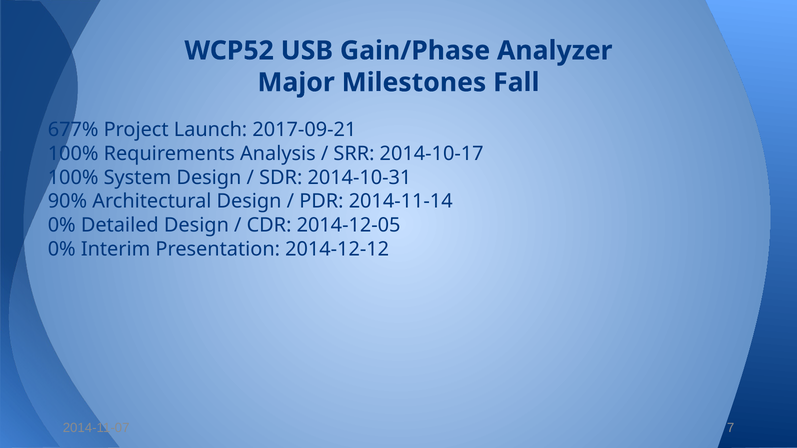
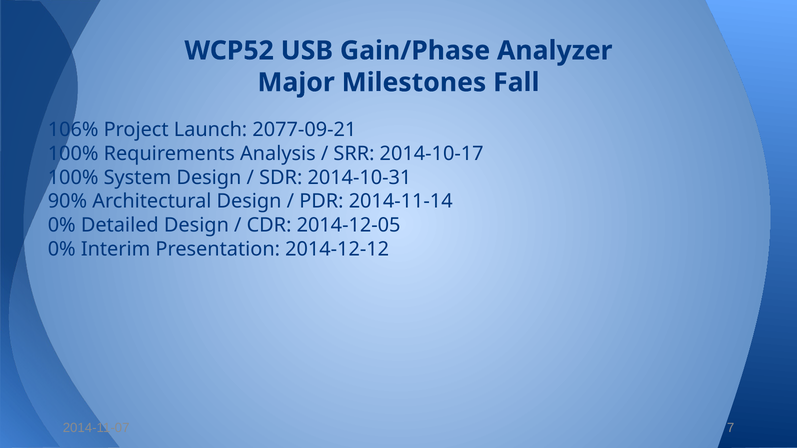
677%: 677% -> 106%
2017‐09‐21: 2017‐09‐21 -> 2077‐09‐21
